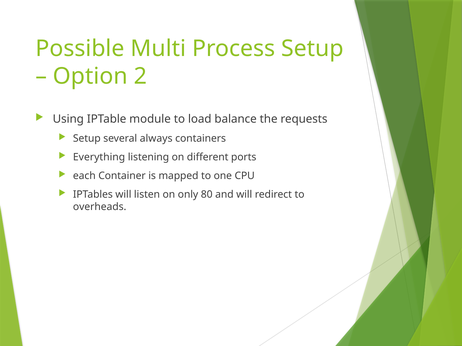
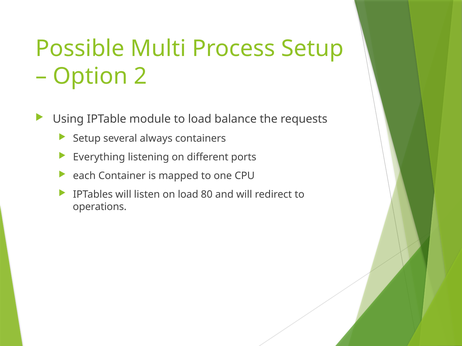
on only: only -> load
overheads: overheads -> operations
